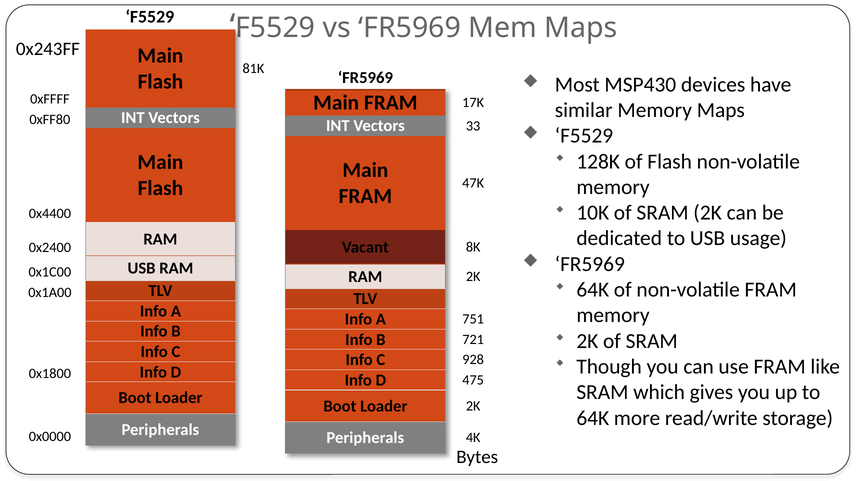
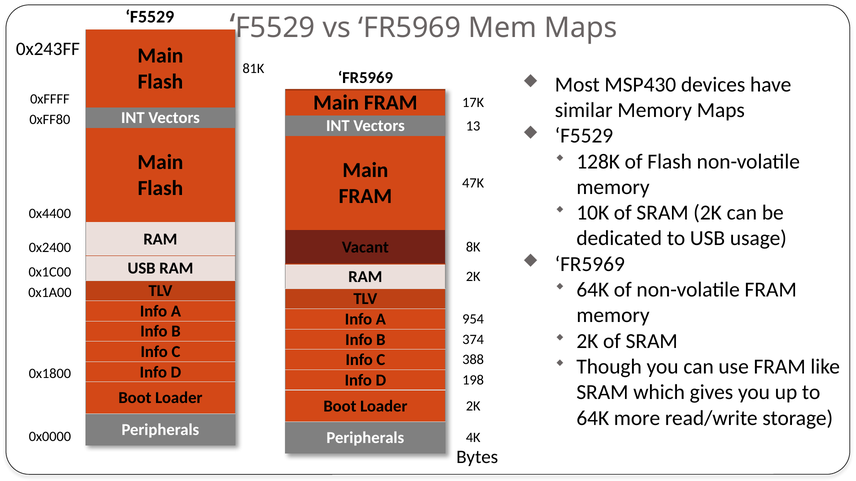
33: 33 -> 13
751: 751 -> 954
721: 721 -> 374
928: 928 -> 388
475: 475 -> 198
